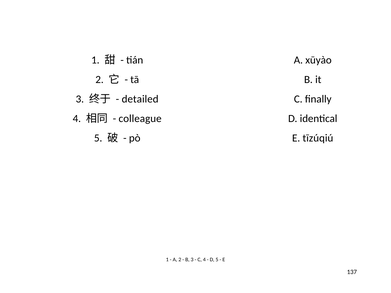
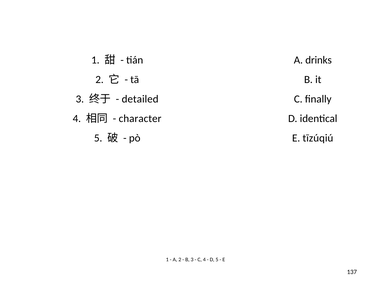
xūyào: xūyào -> drinks
colleague: colleague -> character
